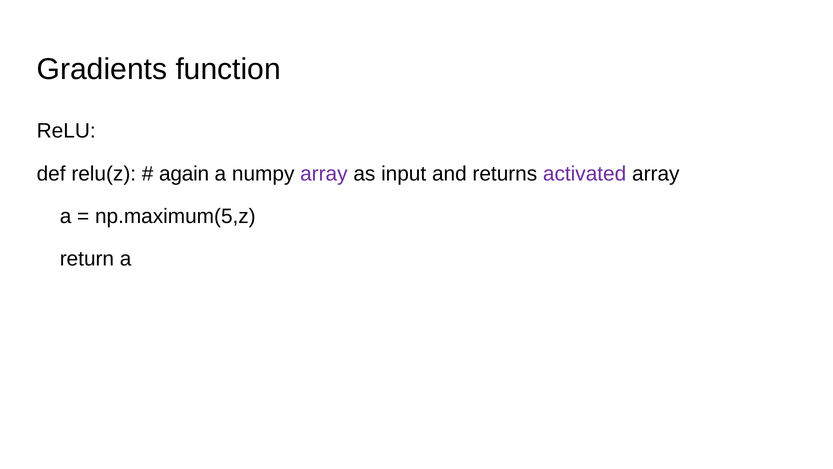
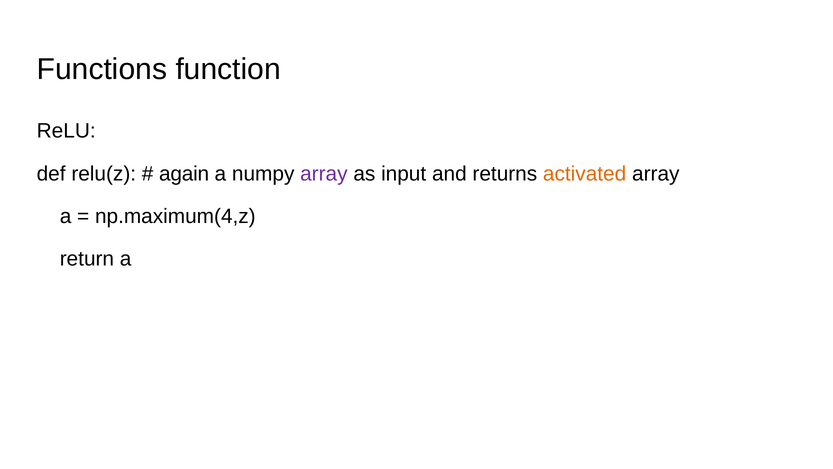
Gradients: Gradients -> Functions
activated colour: purple -> orange
np.maximum(5,z: np.maximum(5,z -> np.maximum(4,z
